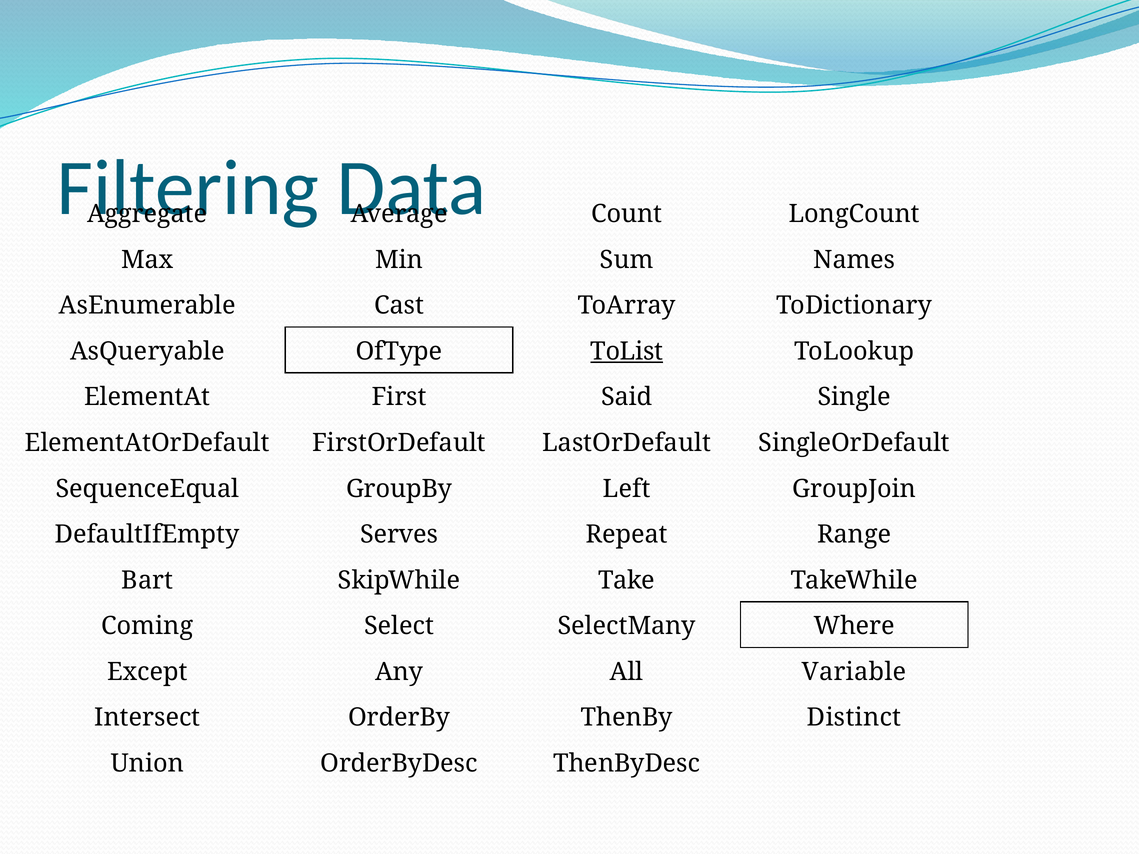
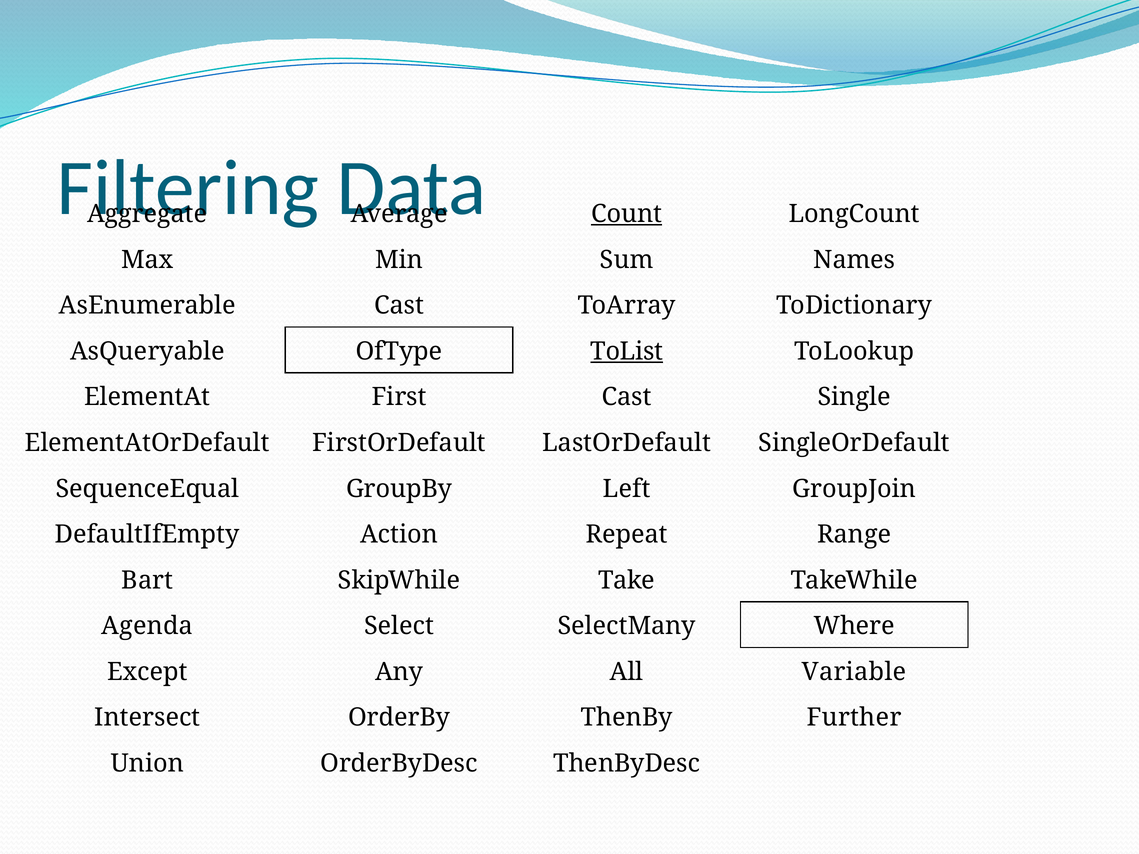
Count underline: none -> present
First Said: Said -> Cast
Serves: Serves -> Action
Coming: Coming -> Agenda
Distinct: Distinct -> Further
